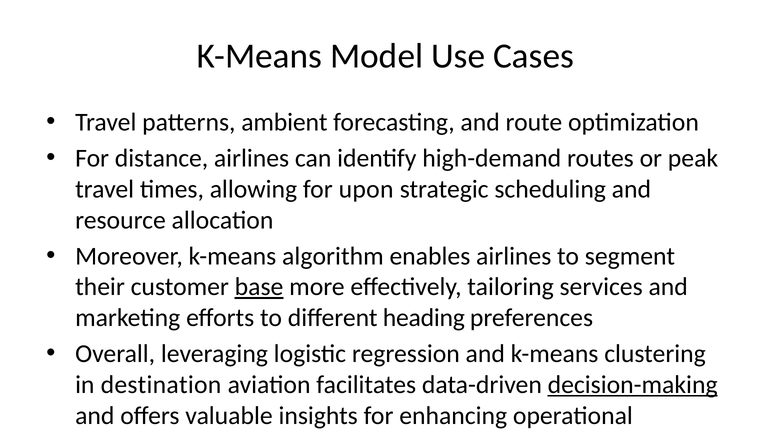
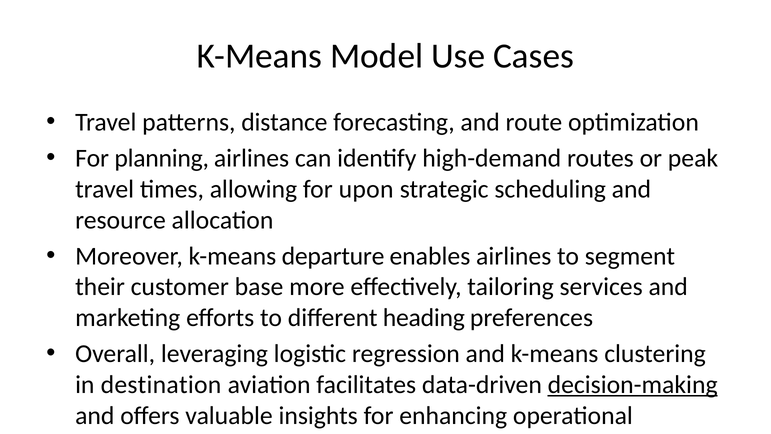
ambient: ambient -> distance
distance: distance -> planning
algorithm: algorithm -> departure
base underline: present -> none
